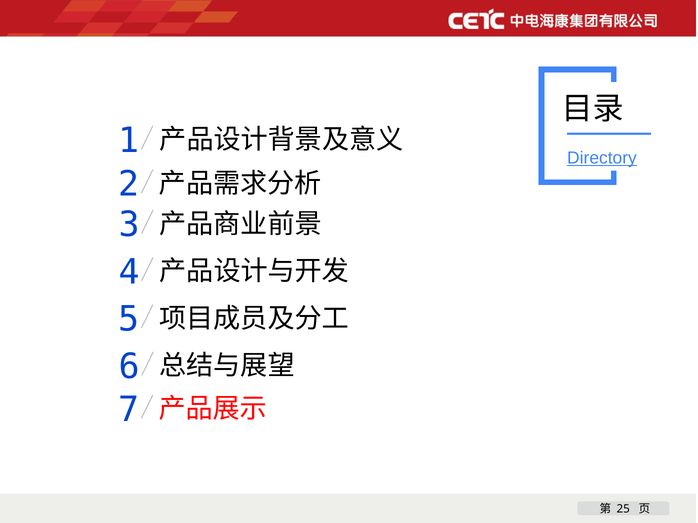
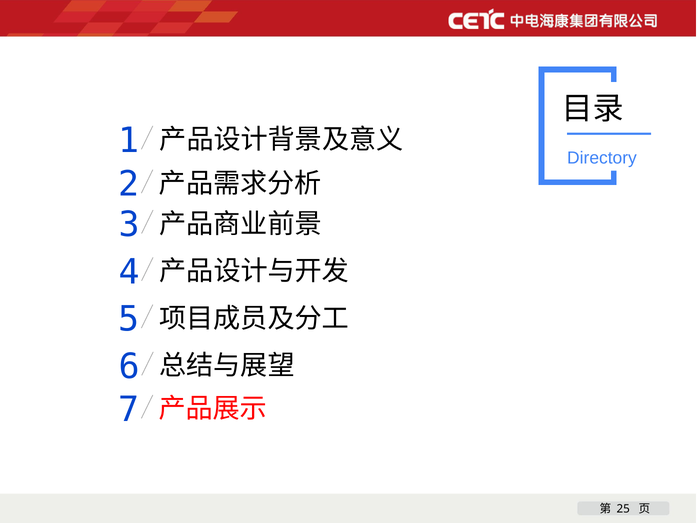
Directory underline: present -> none
